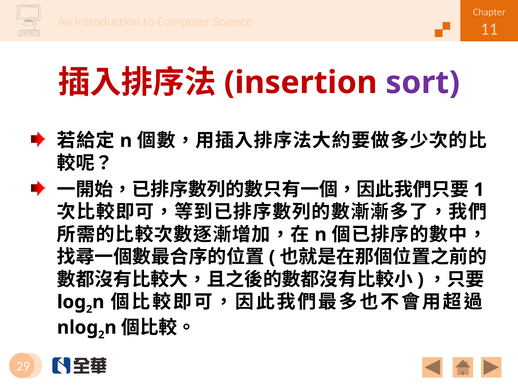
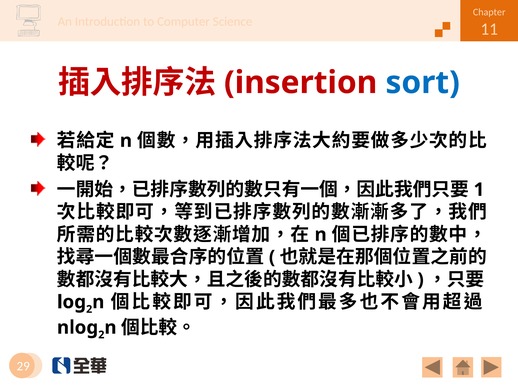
sort colour: purple -> blue
